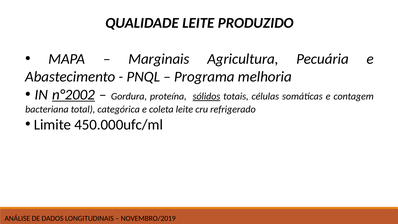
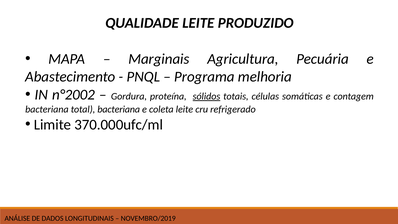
n°2002 underline: present -> none
total categórica: categórica -> bacteriana
450.000ufc/ml: 450.000ufc/ml -> 370.000ufc/ml
